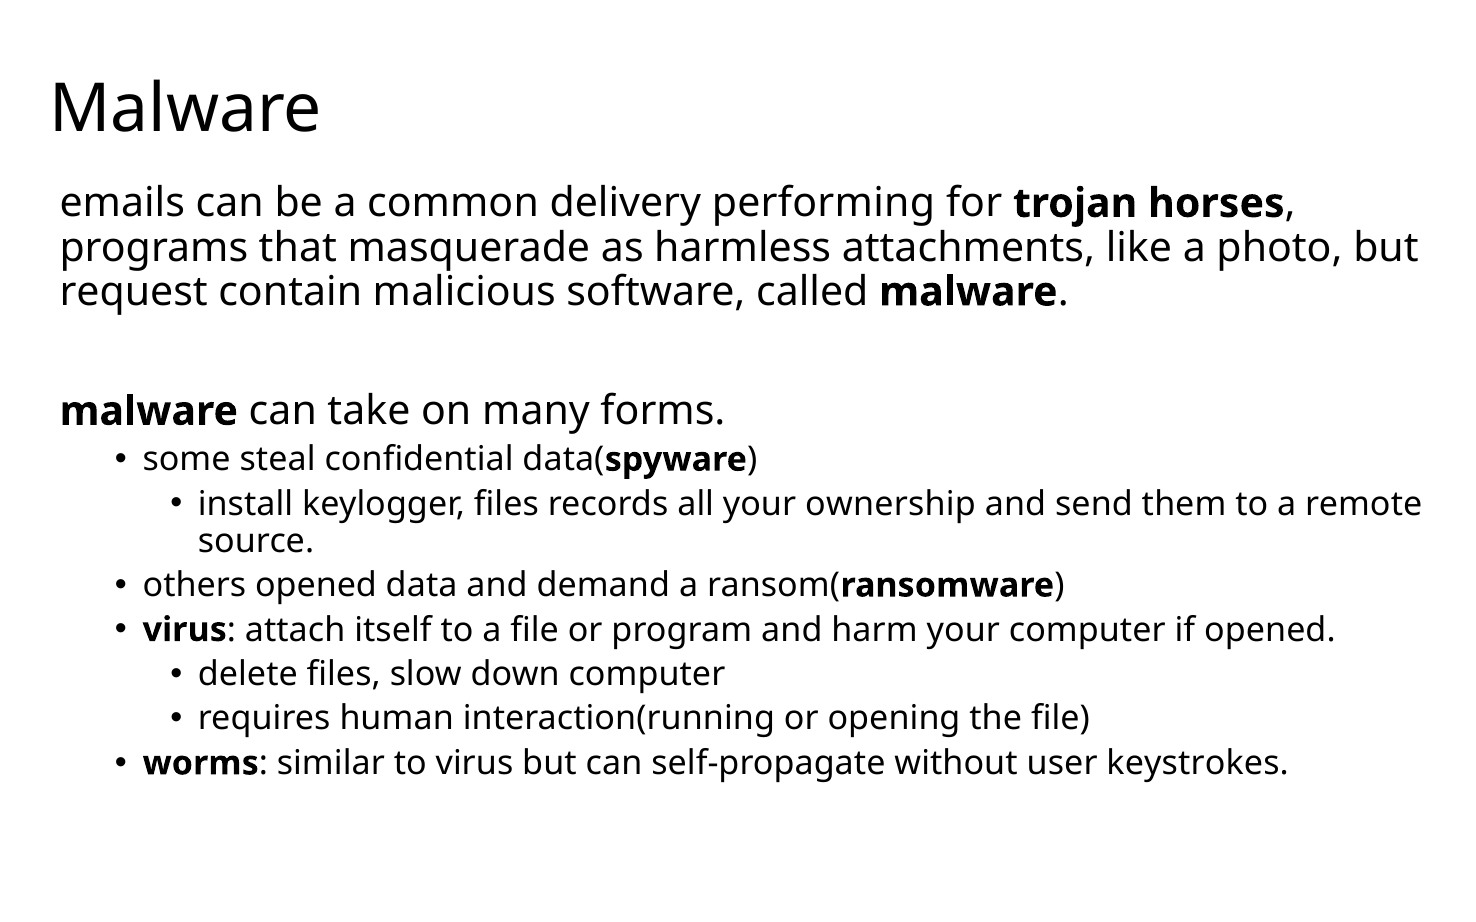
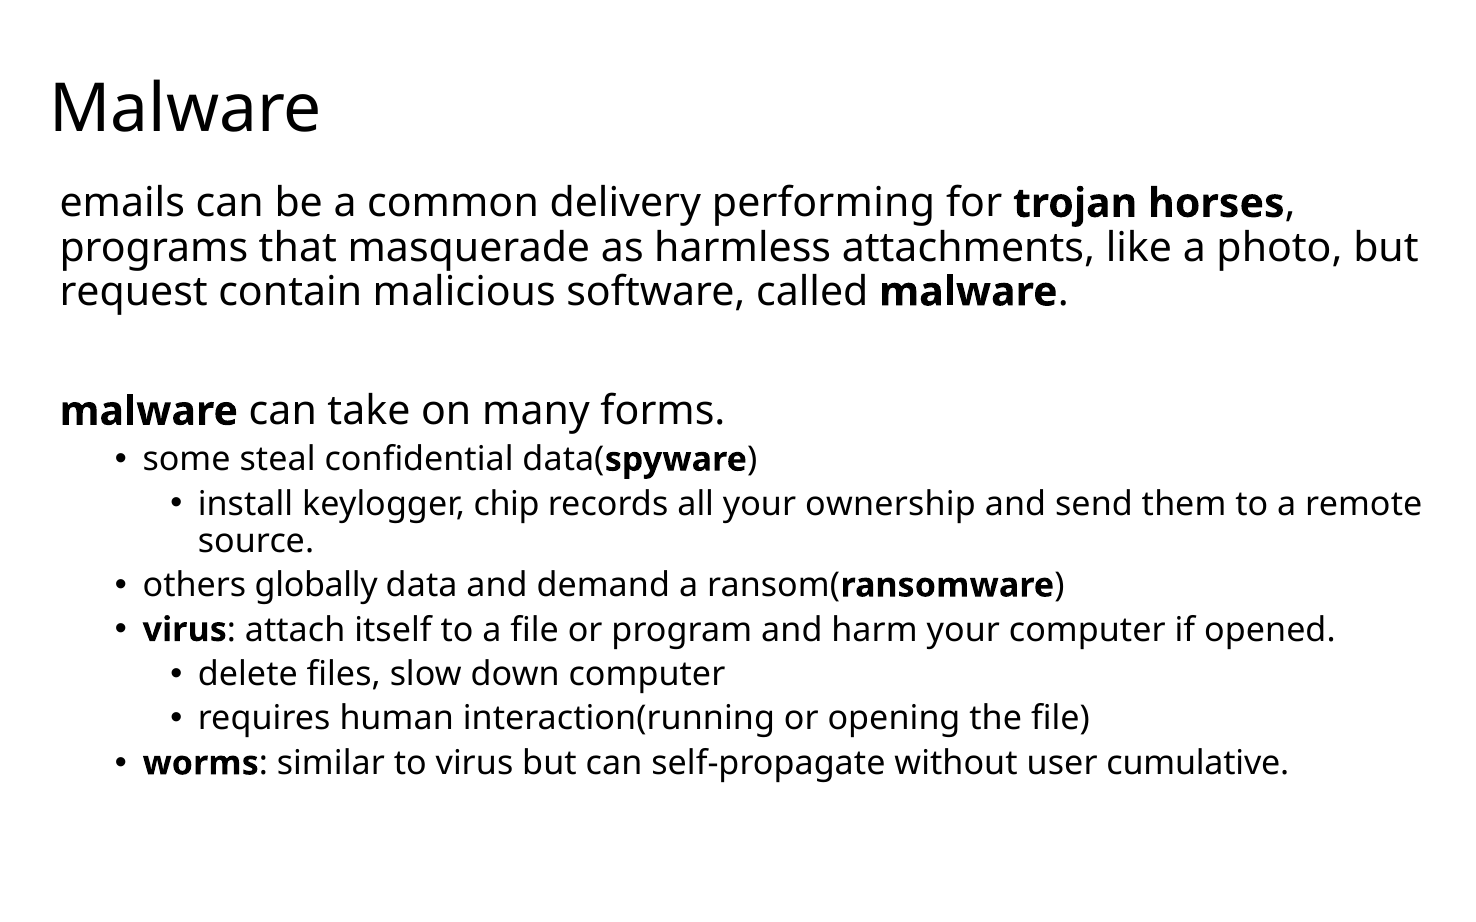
keylogger files: files -> chip
others opened: opened -> globally
keystrokes: keystrokes -> cumulative
